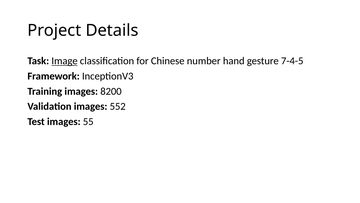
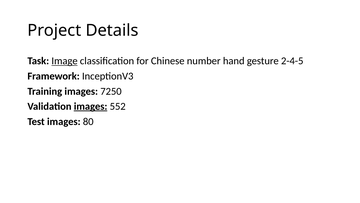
7-4-5: 7-4-5 -> 2-4-5
8200: 8200 -> 7250
images at (91, 106) underline: none -> present
55: 55 -> 80
